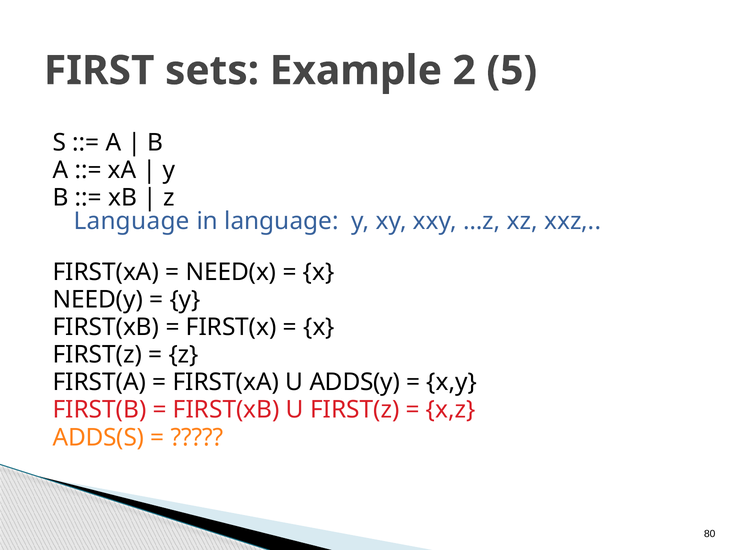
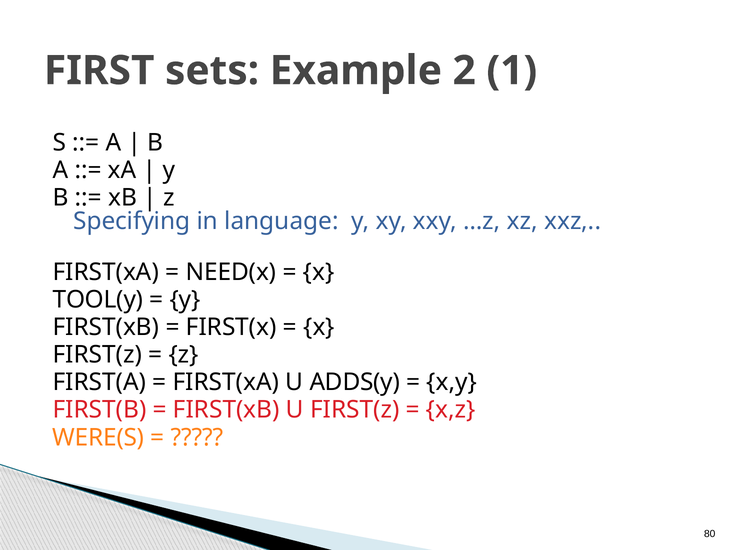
5: 5 -> 1
Language at (132, 221): Language -> Specifying
NEED(y: NEED(y -> TOOL(y
ADDS(S: ADDS(S -> WERE(S
